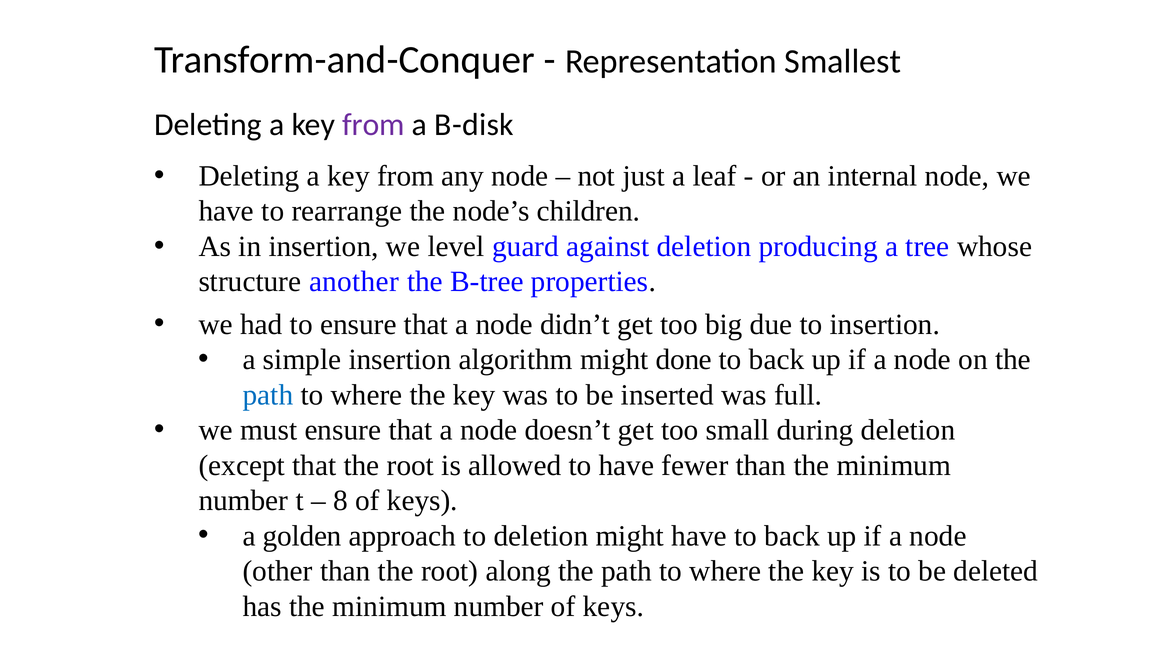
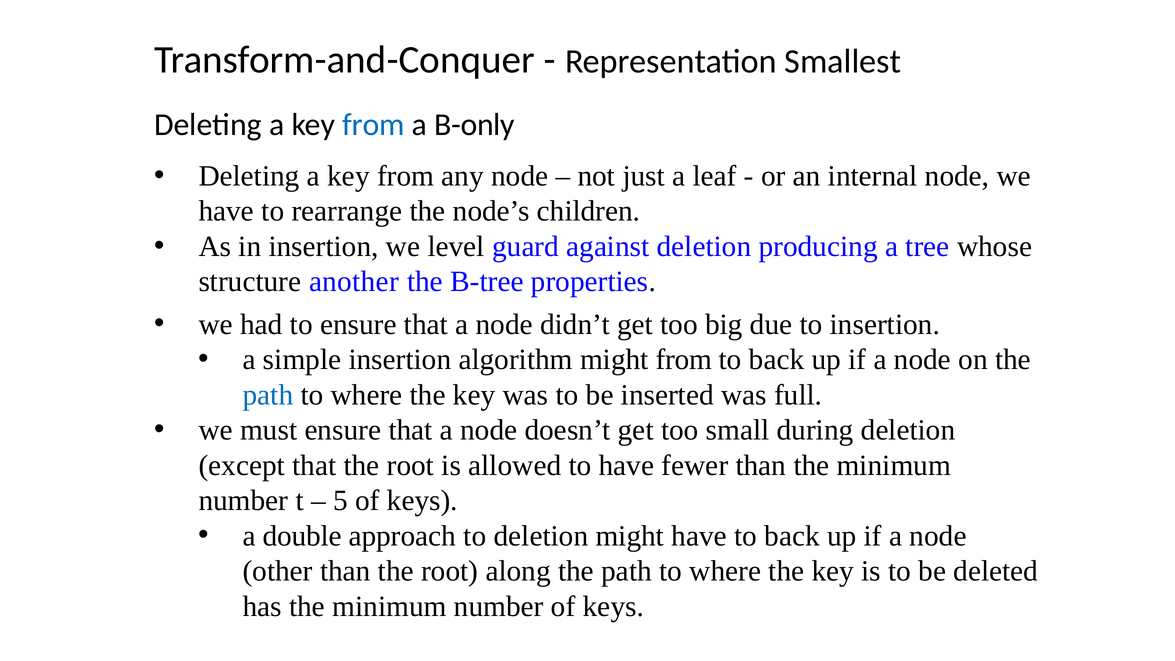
from at (373, 125) colour: purple -> blue
B-disk: B-disk -> B-only
might done: done -> from
8: 8 -> 5
golden: golden -> double
